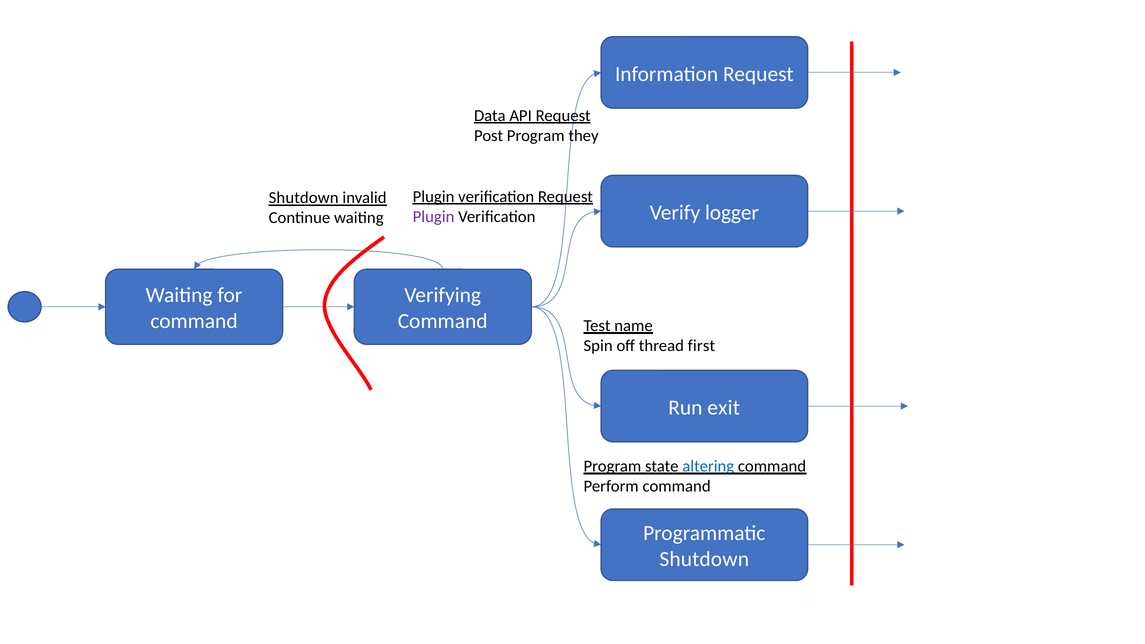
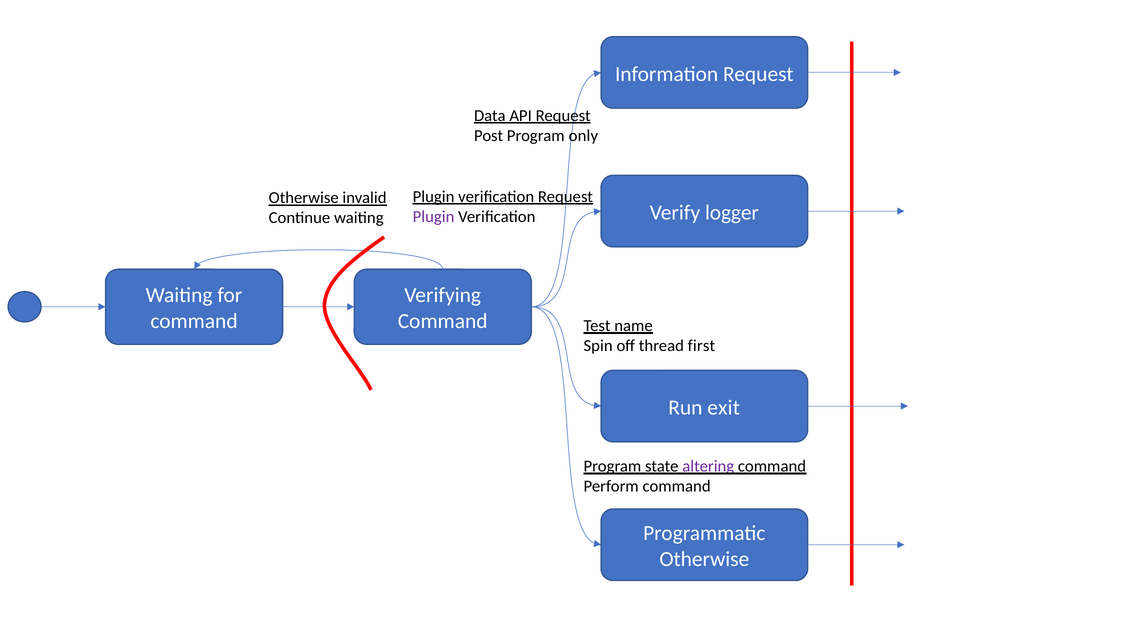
they: they -> only
Shutdown at (304, 198): Shutdown -> Otherwise
altering colour: blue -> purple
Shutdown at (704, 559): Shutdown -> Otherwise
